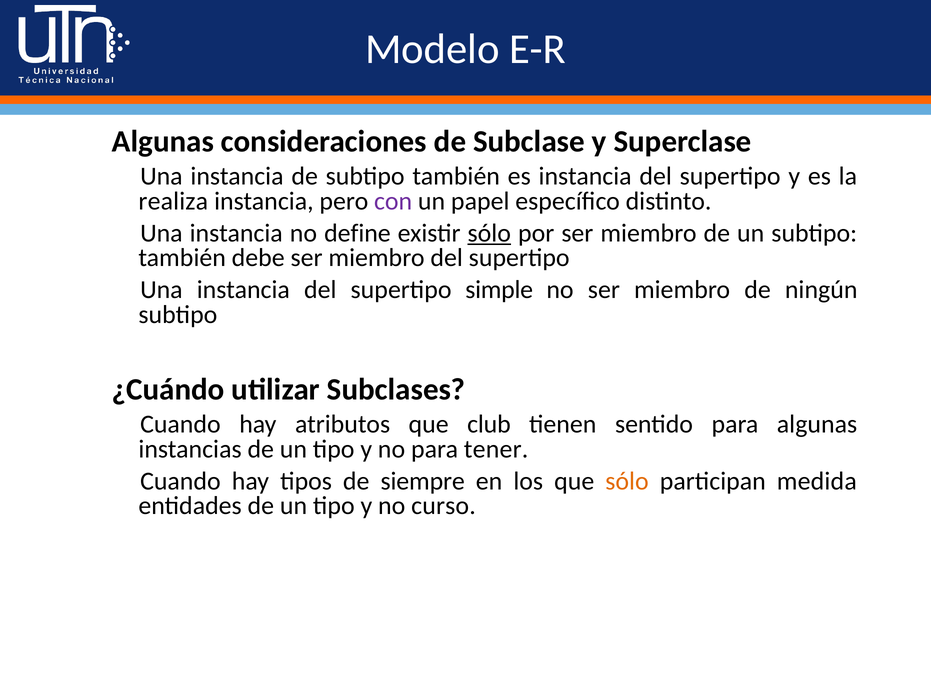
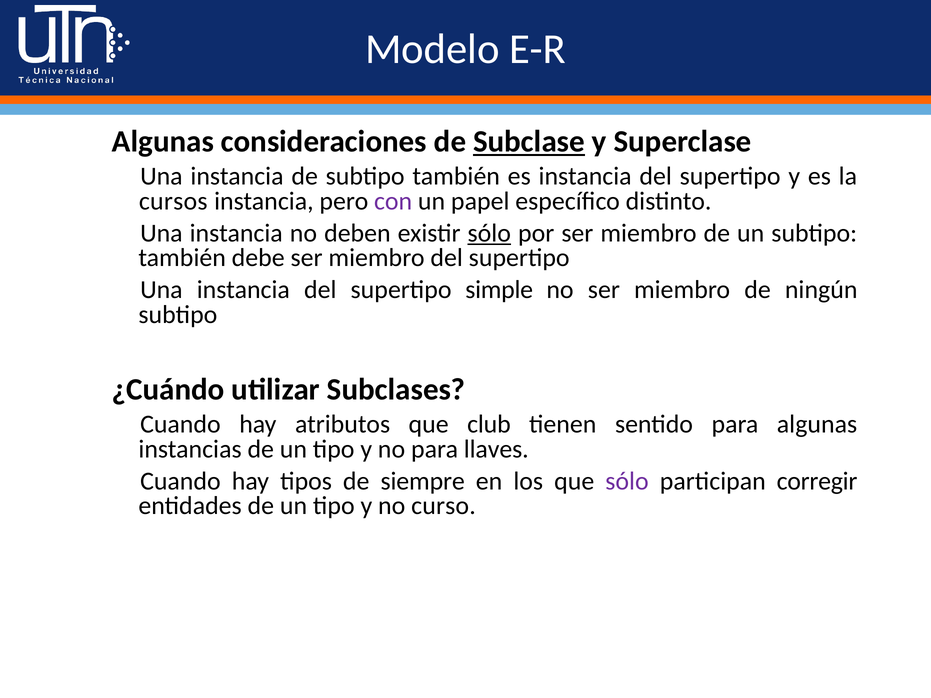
Subclase underline: none -> present
realiza: realiza -> cursos
define: define -> deben
tener: tener -> llaves
sólo at (627, 481) colour: orange -> purple
medida: medida -> corregir
